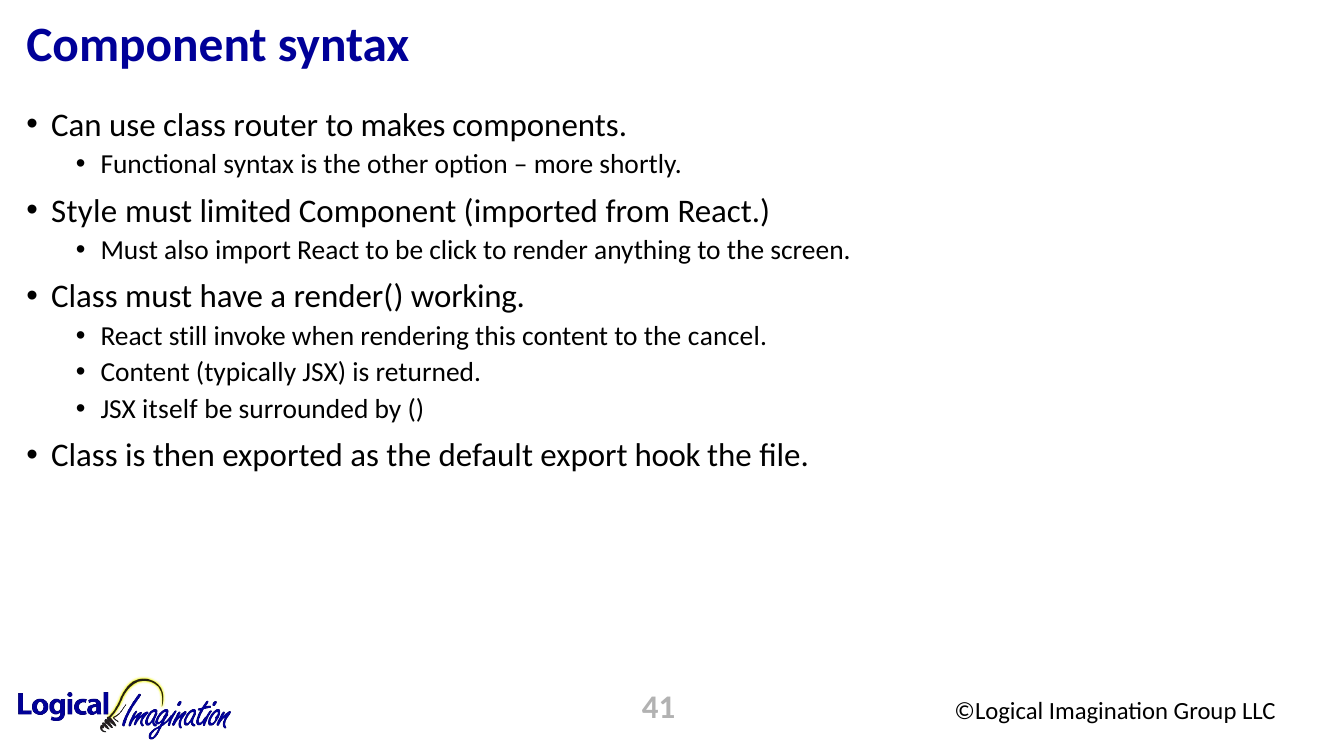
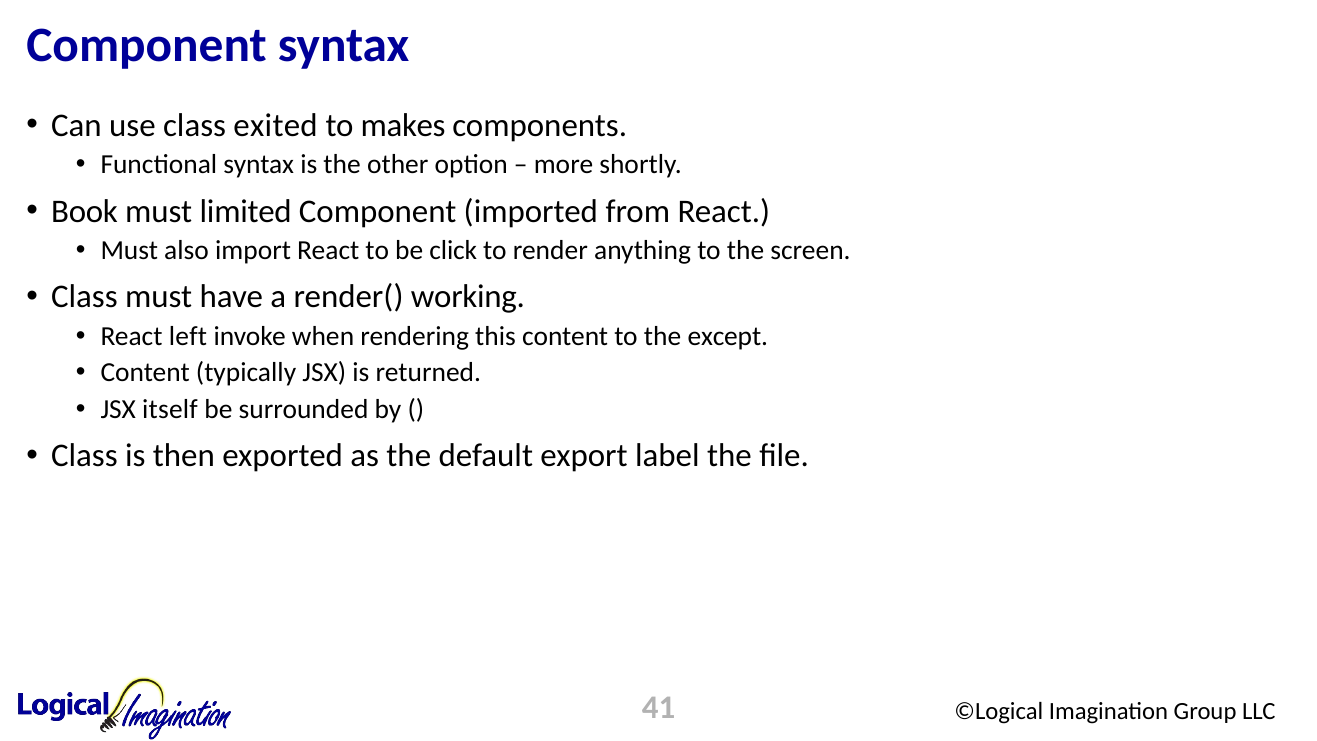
router: router -> exited
Style: Style -> Book
still: still -> left
cancel: cancel -> except
hook: hook -> label
